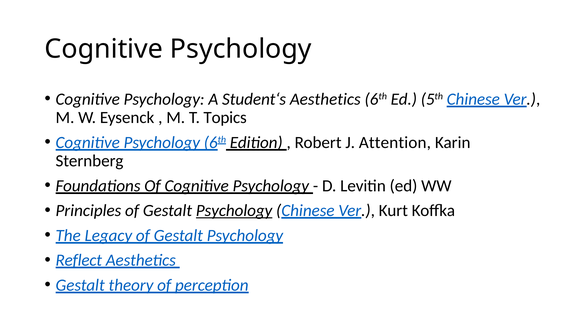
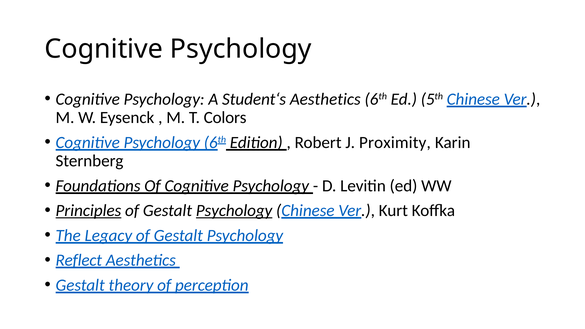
Topics: Topics -> Colors
Attention: Attention -> Proximity
Principles underline: none -> present
